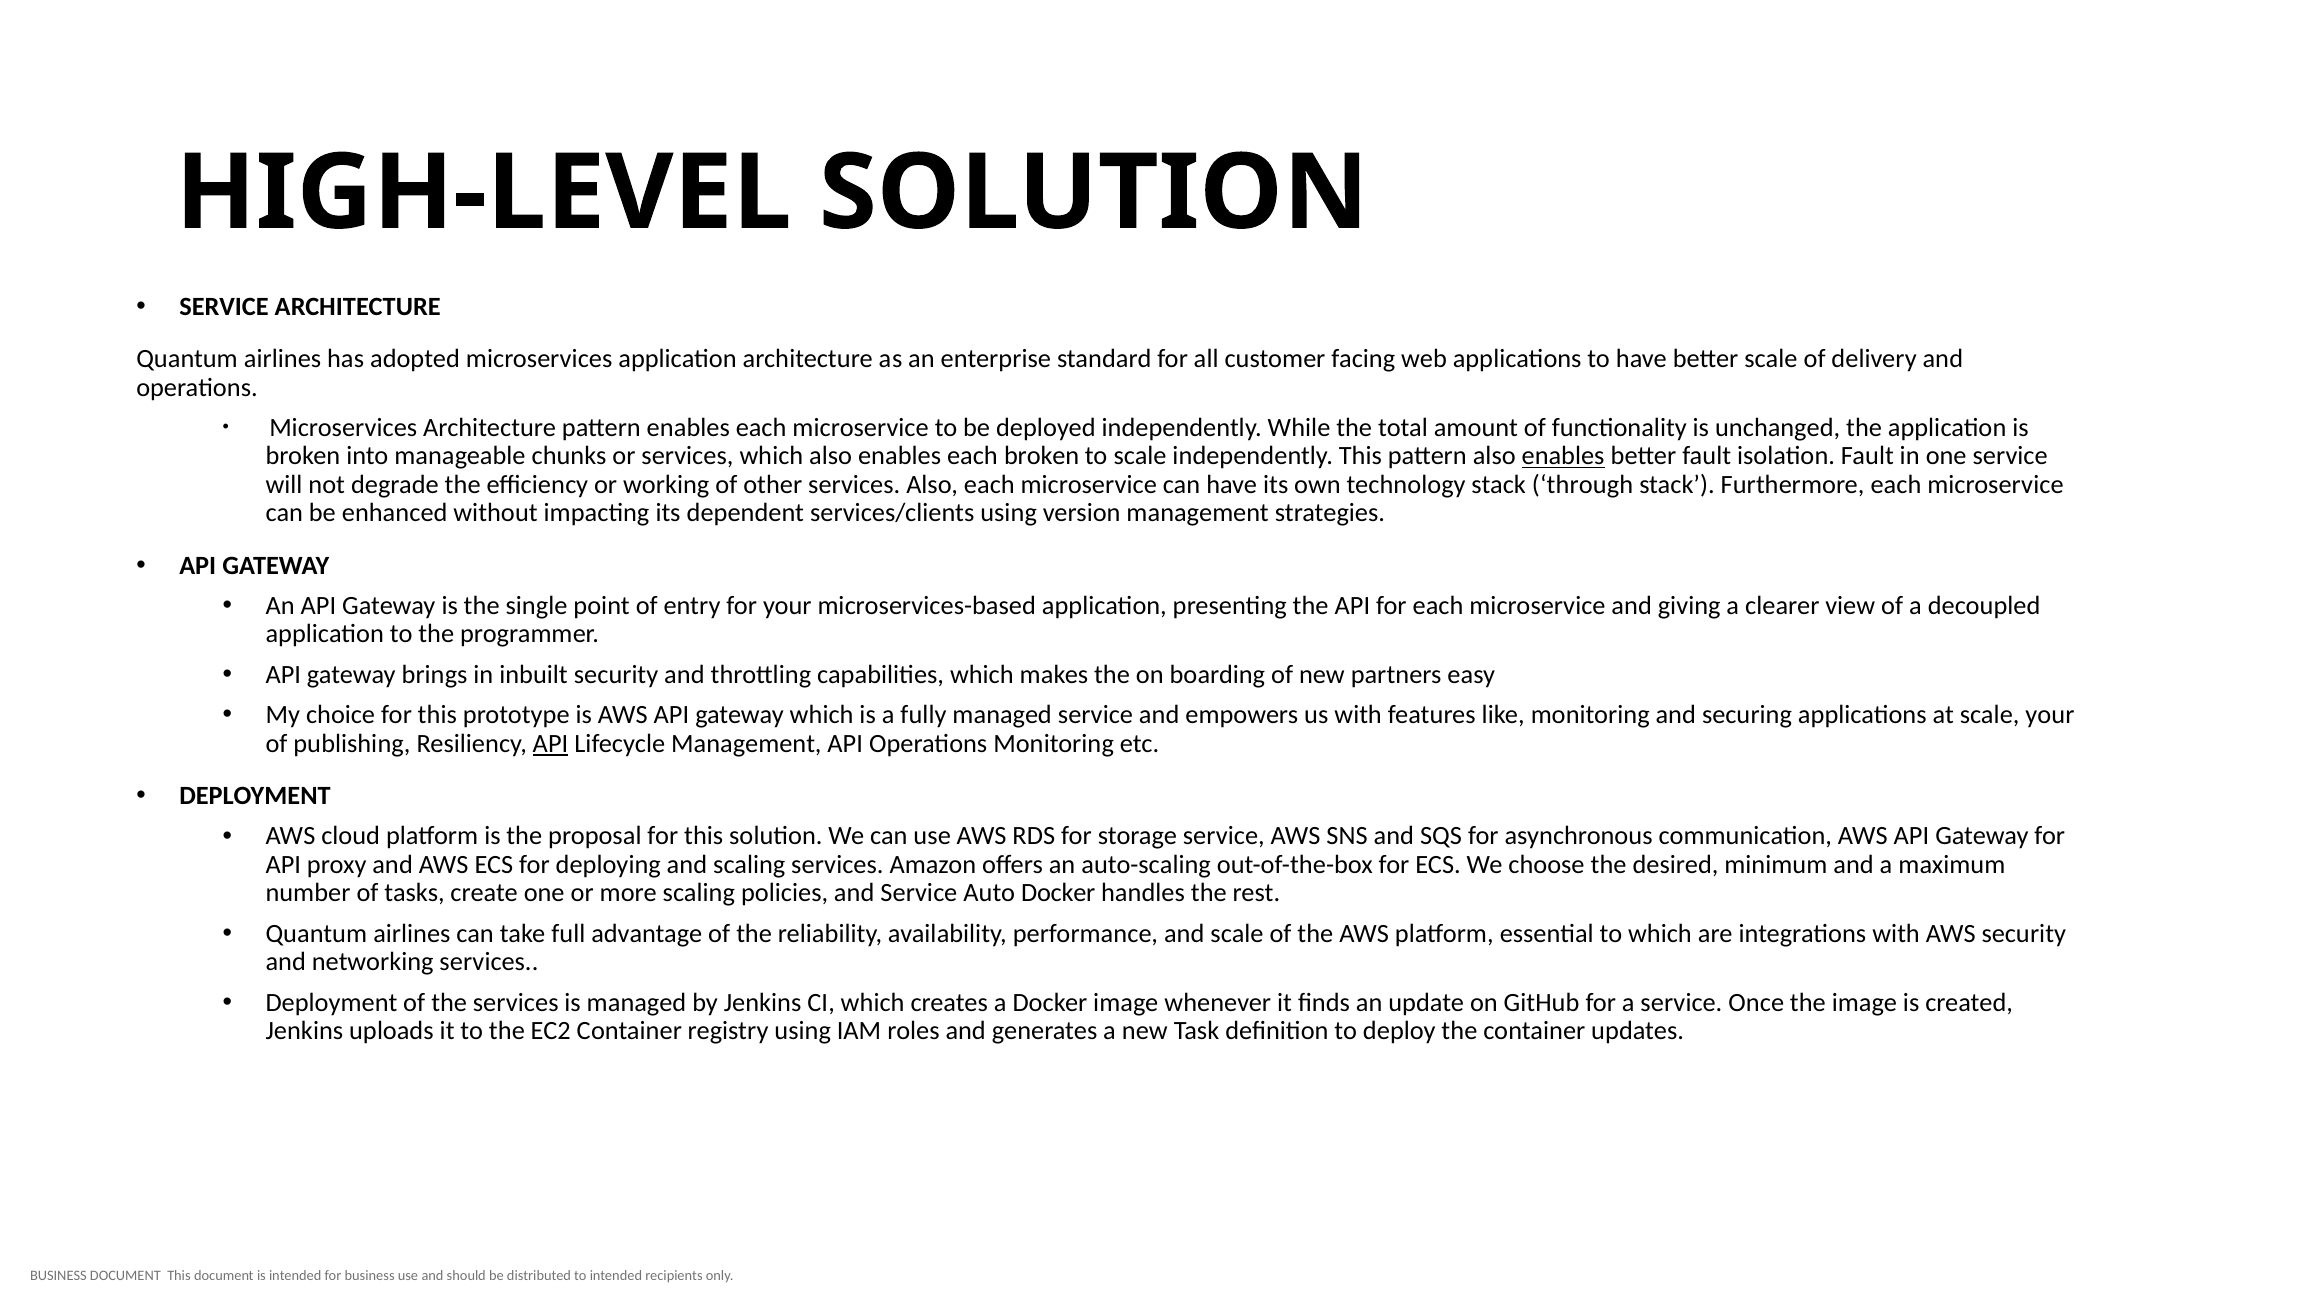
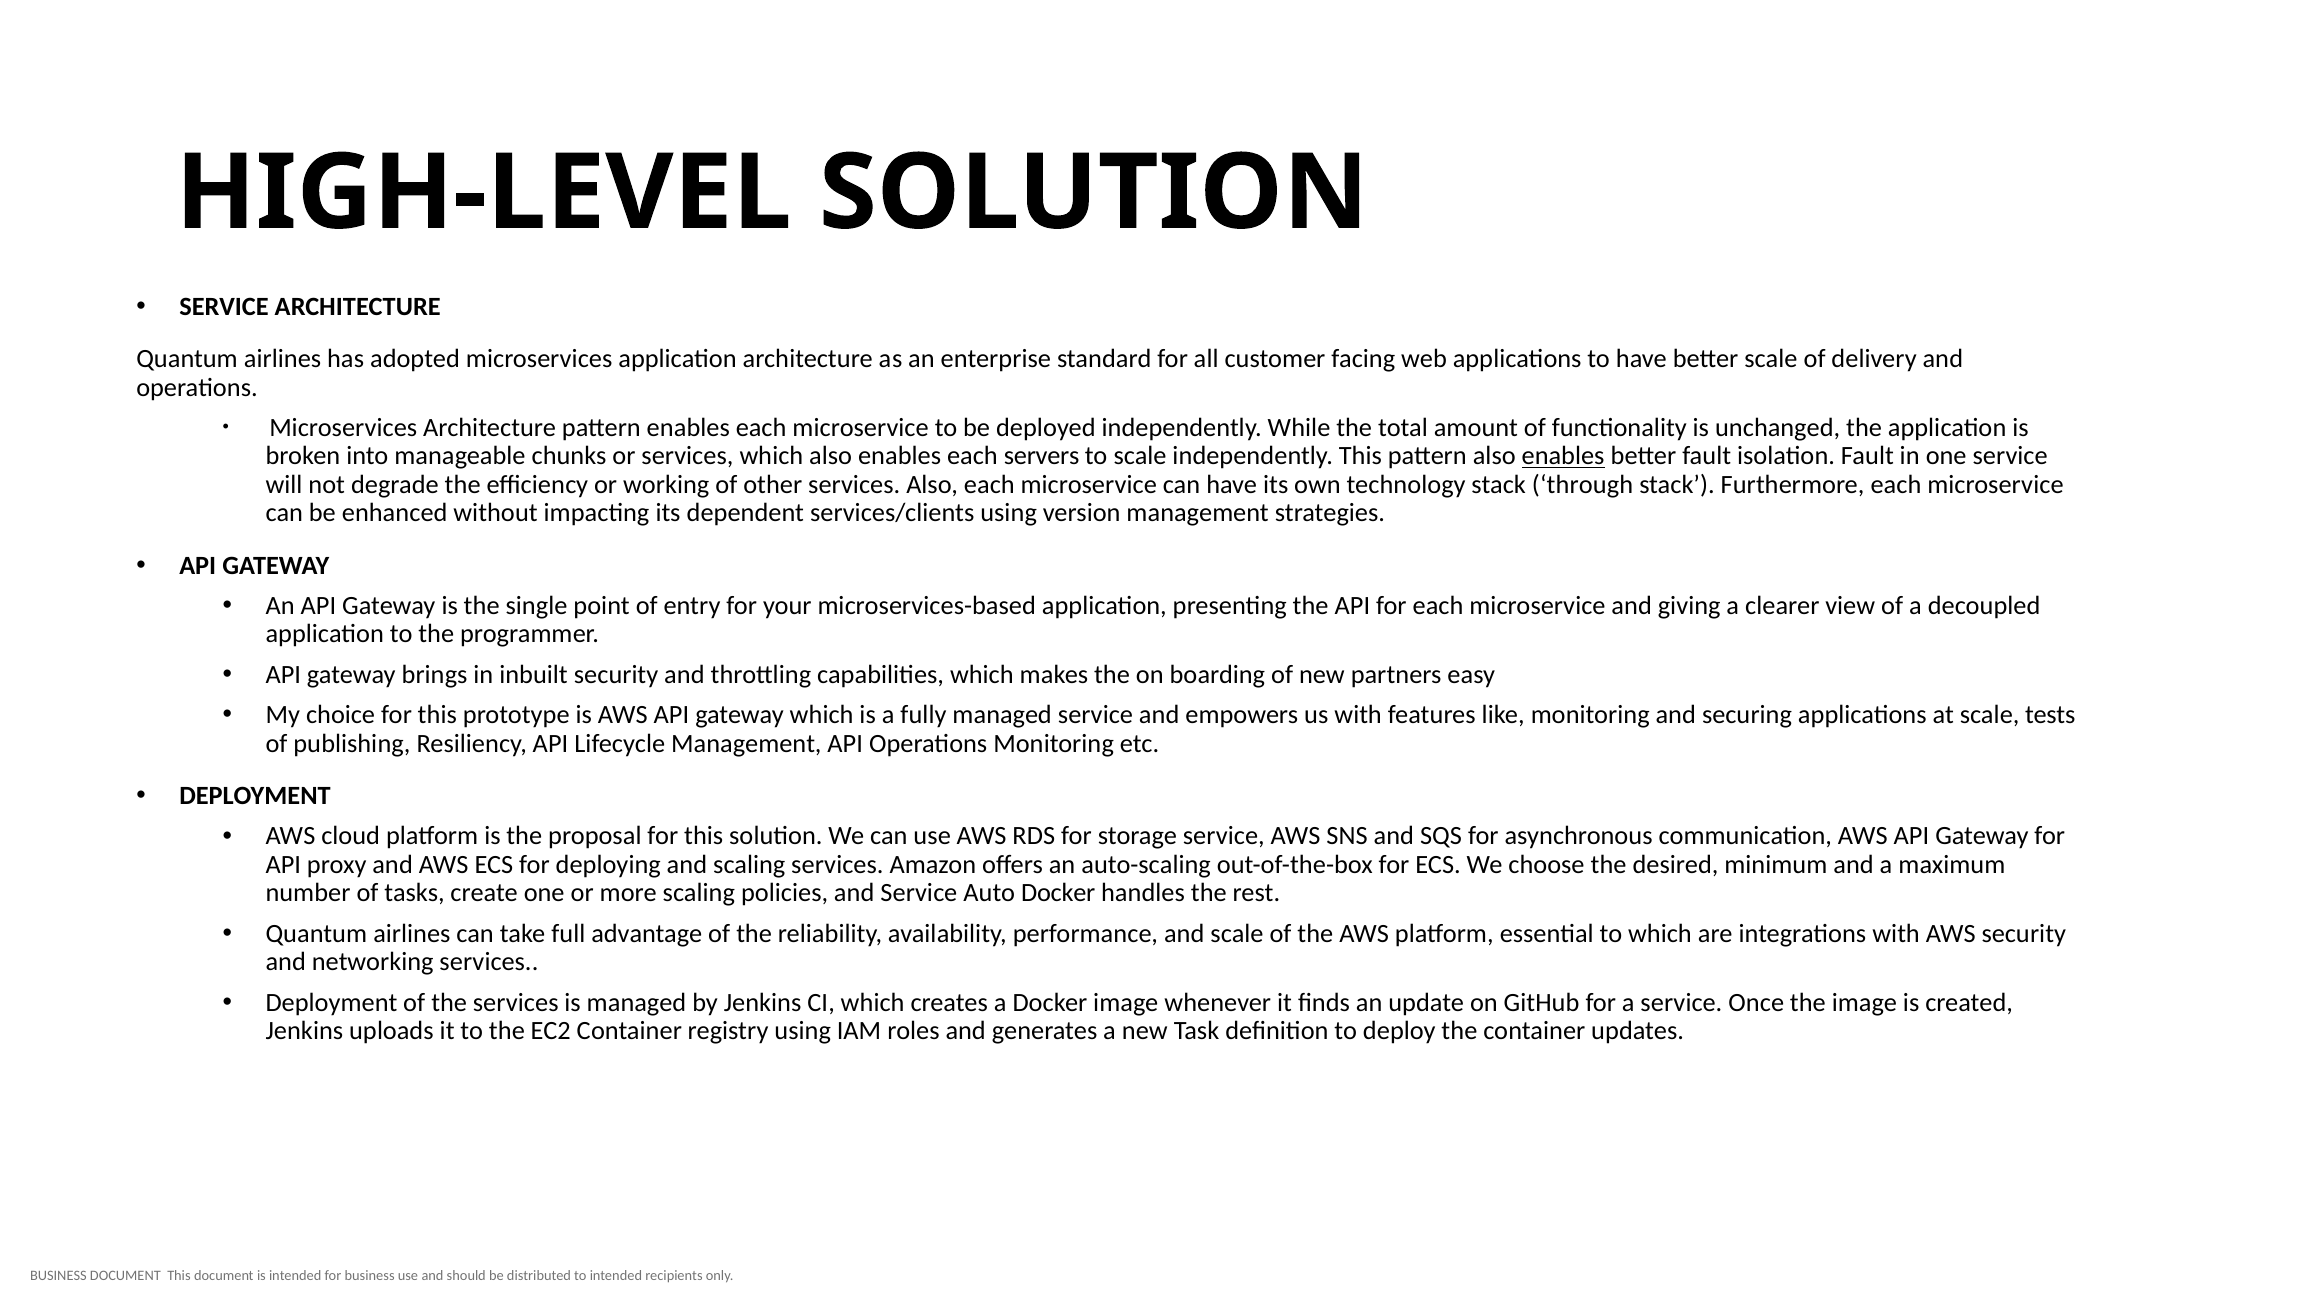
each broken: broken -> servers
scale your: your -> tests
API at (551, 744) underline: present -> none
